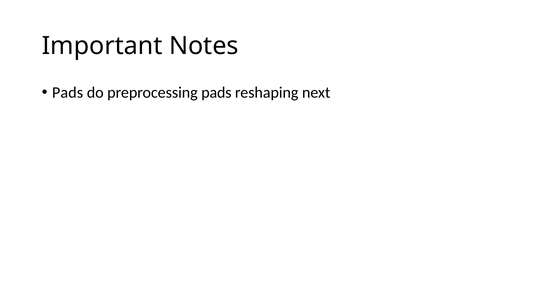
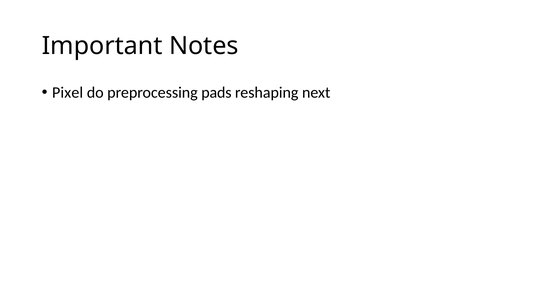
Pads at (68, 93): Pads -> Pixel
